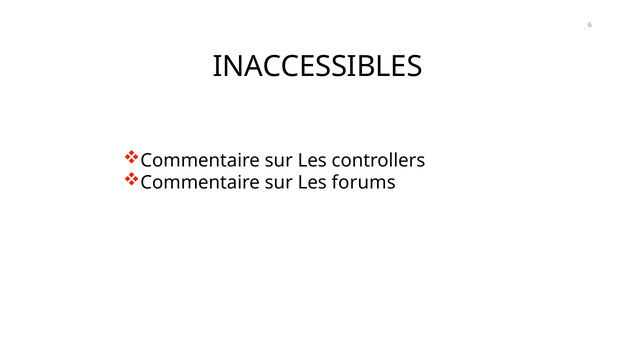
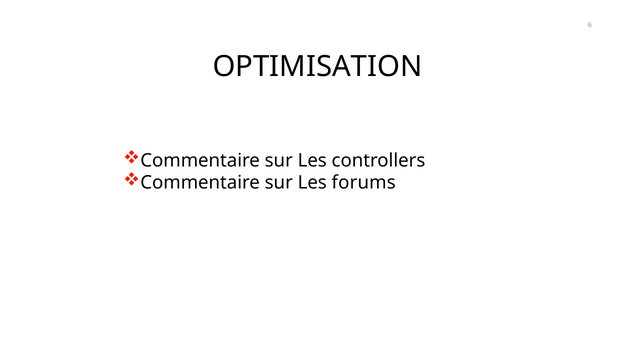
INACCESSIBLES: INACCESSIBLES -> OPTIMISATION
